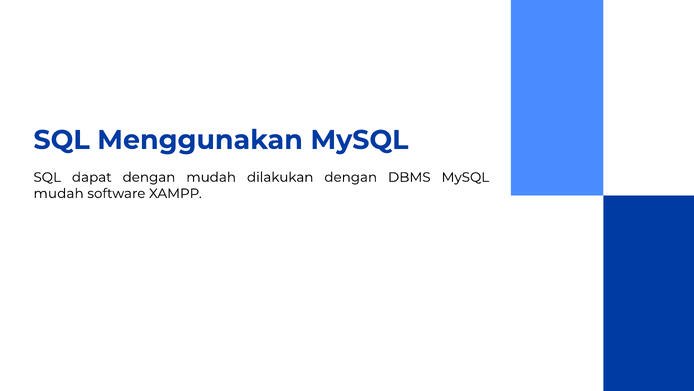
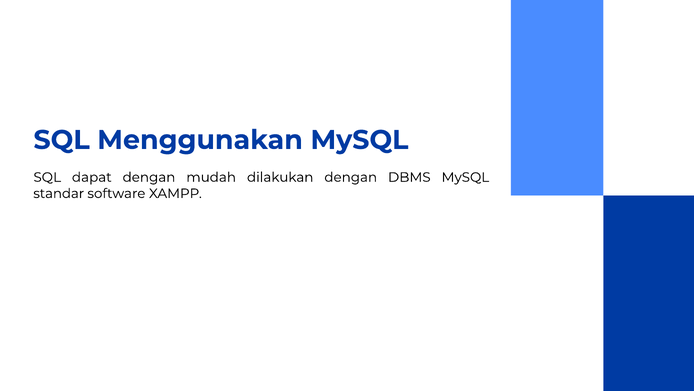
mudah at (59, 193): mudah -> standar
